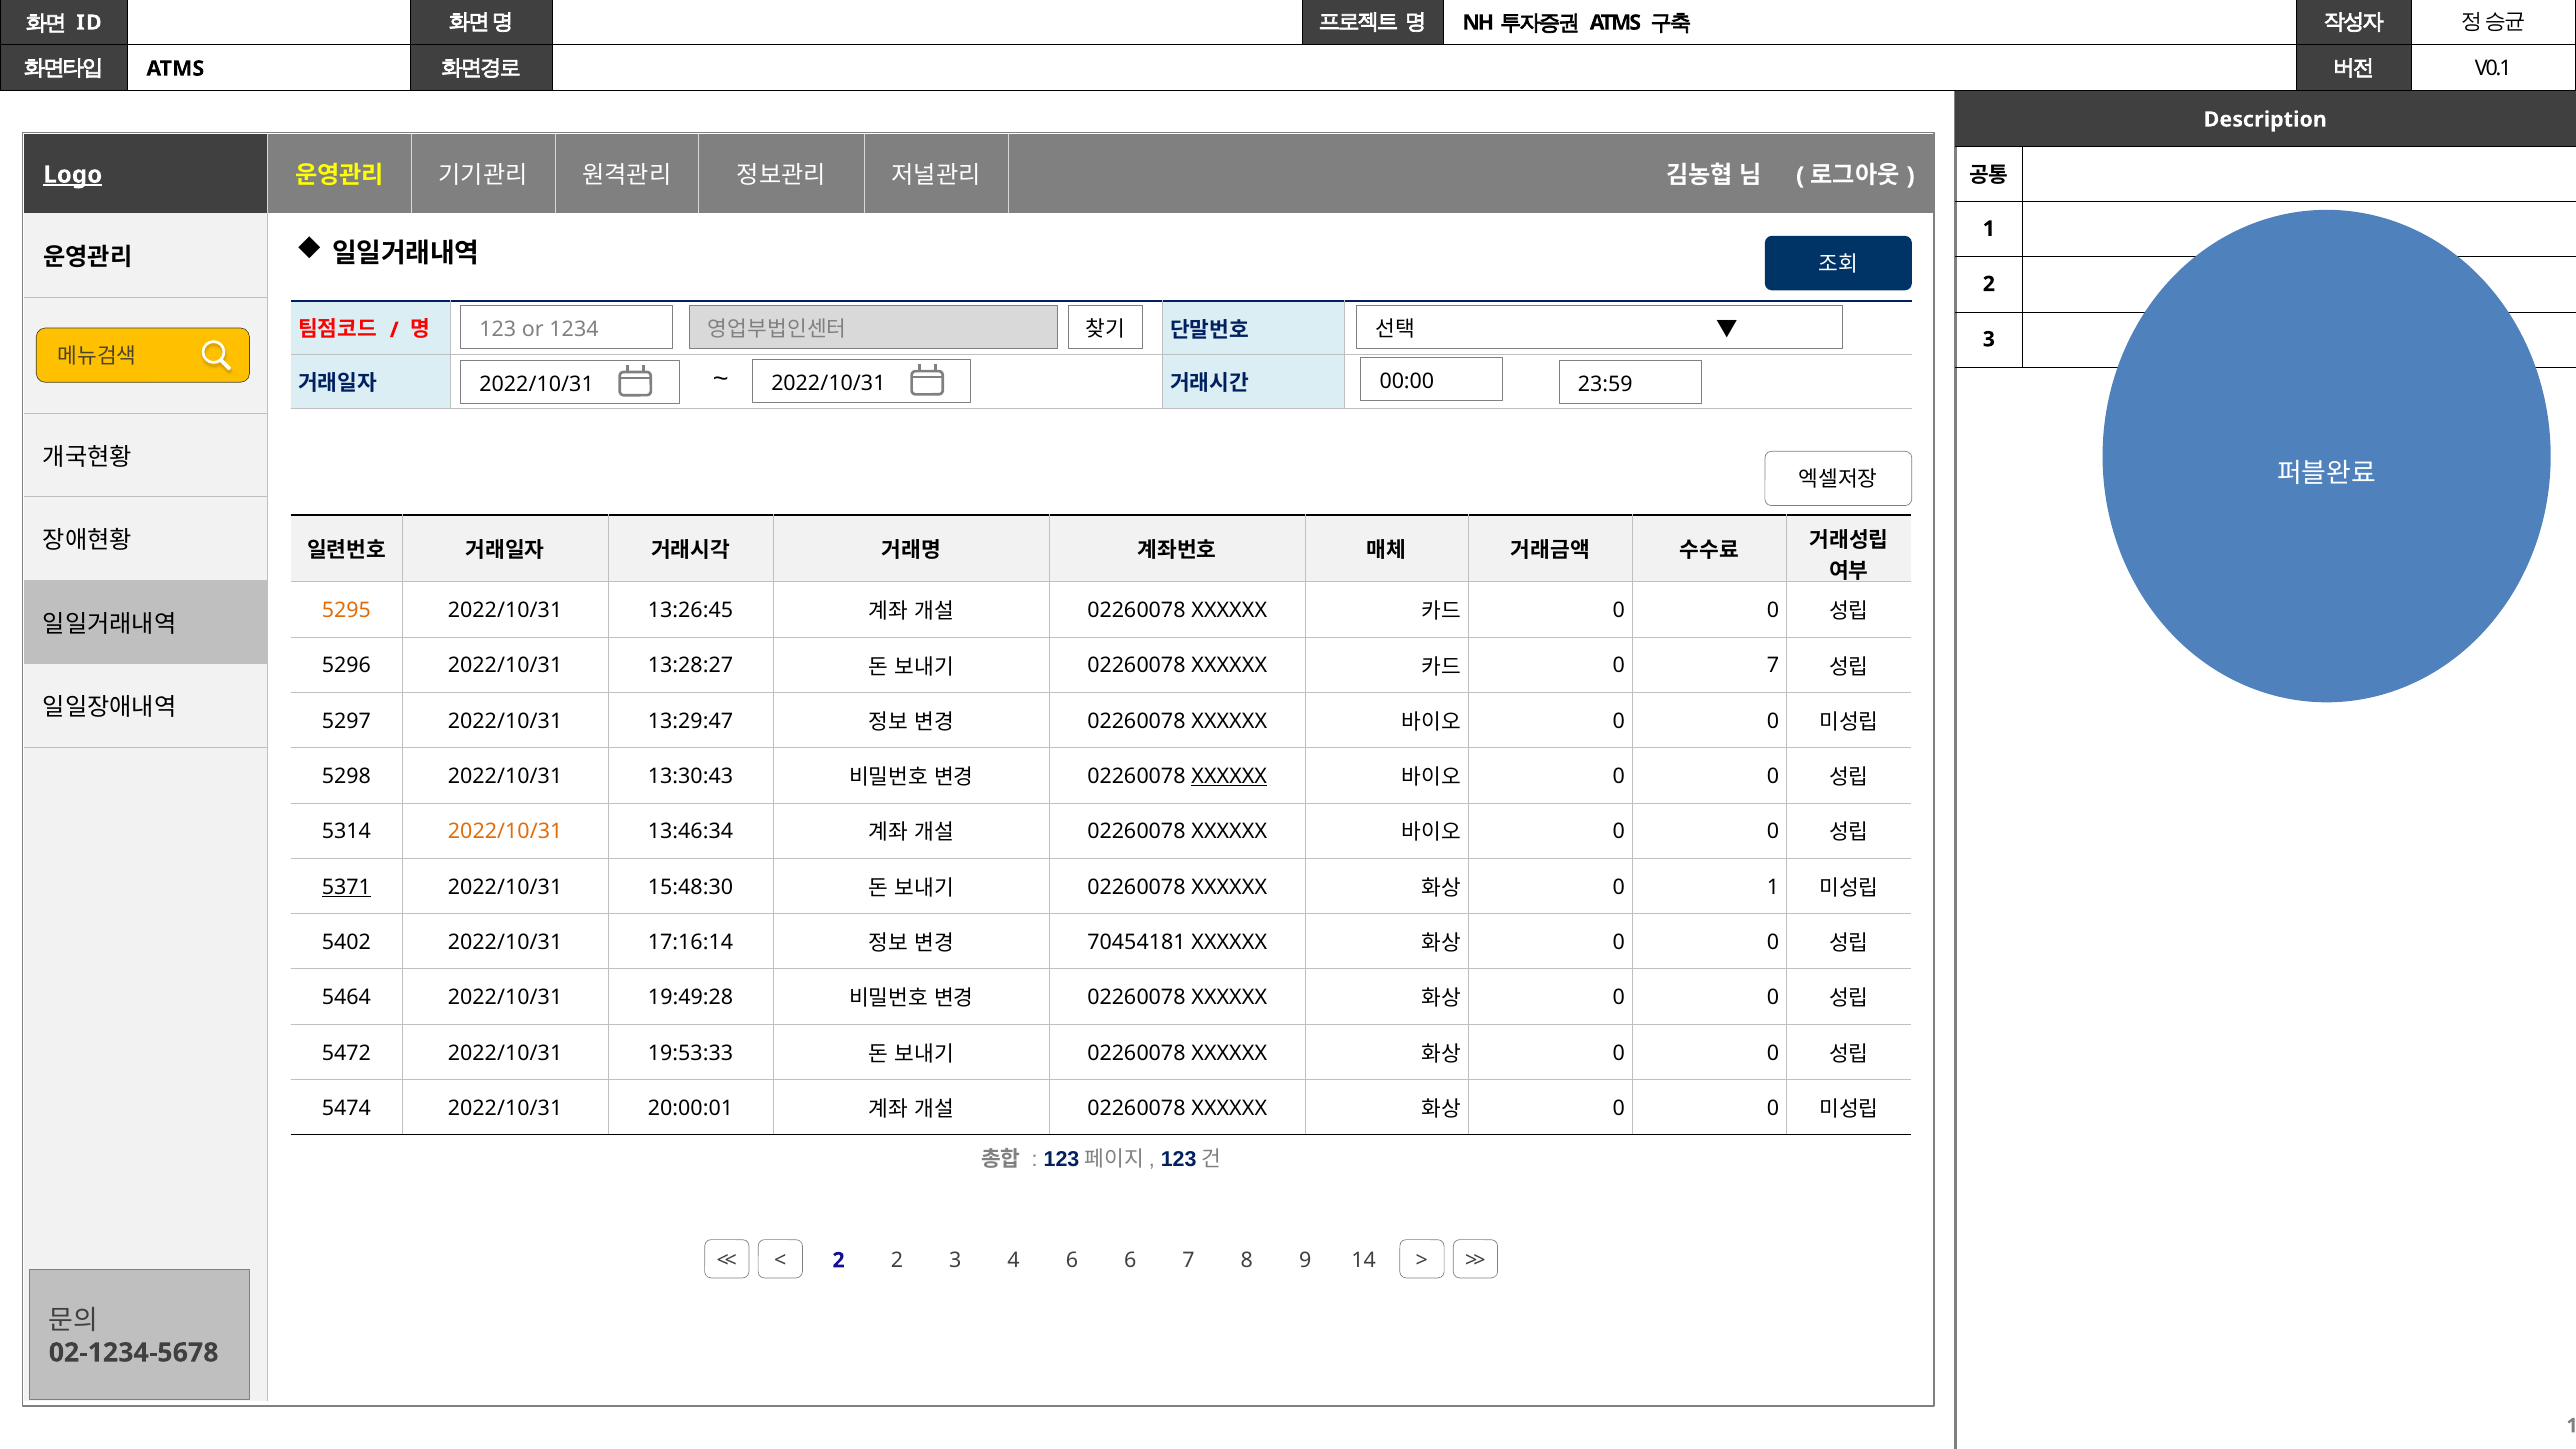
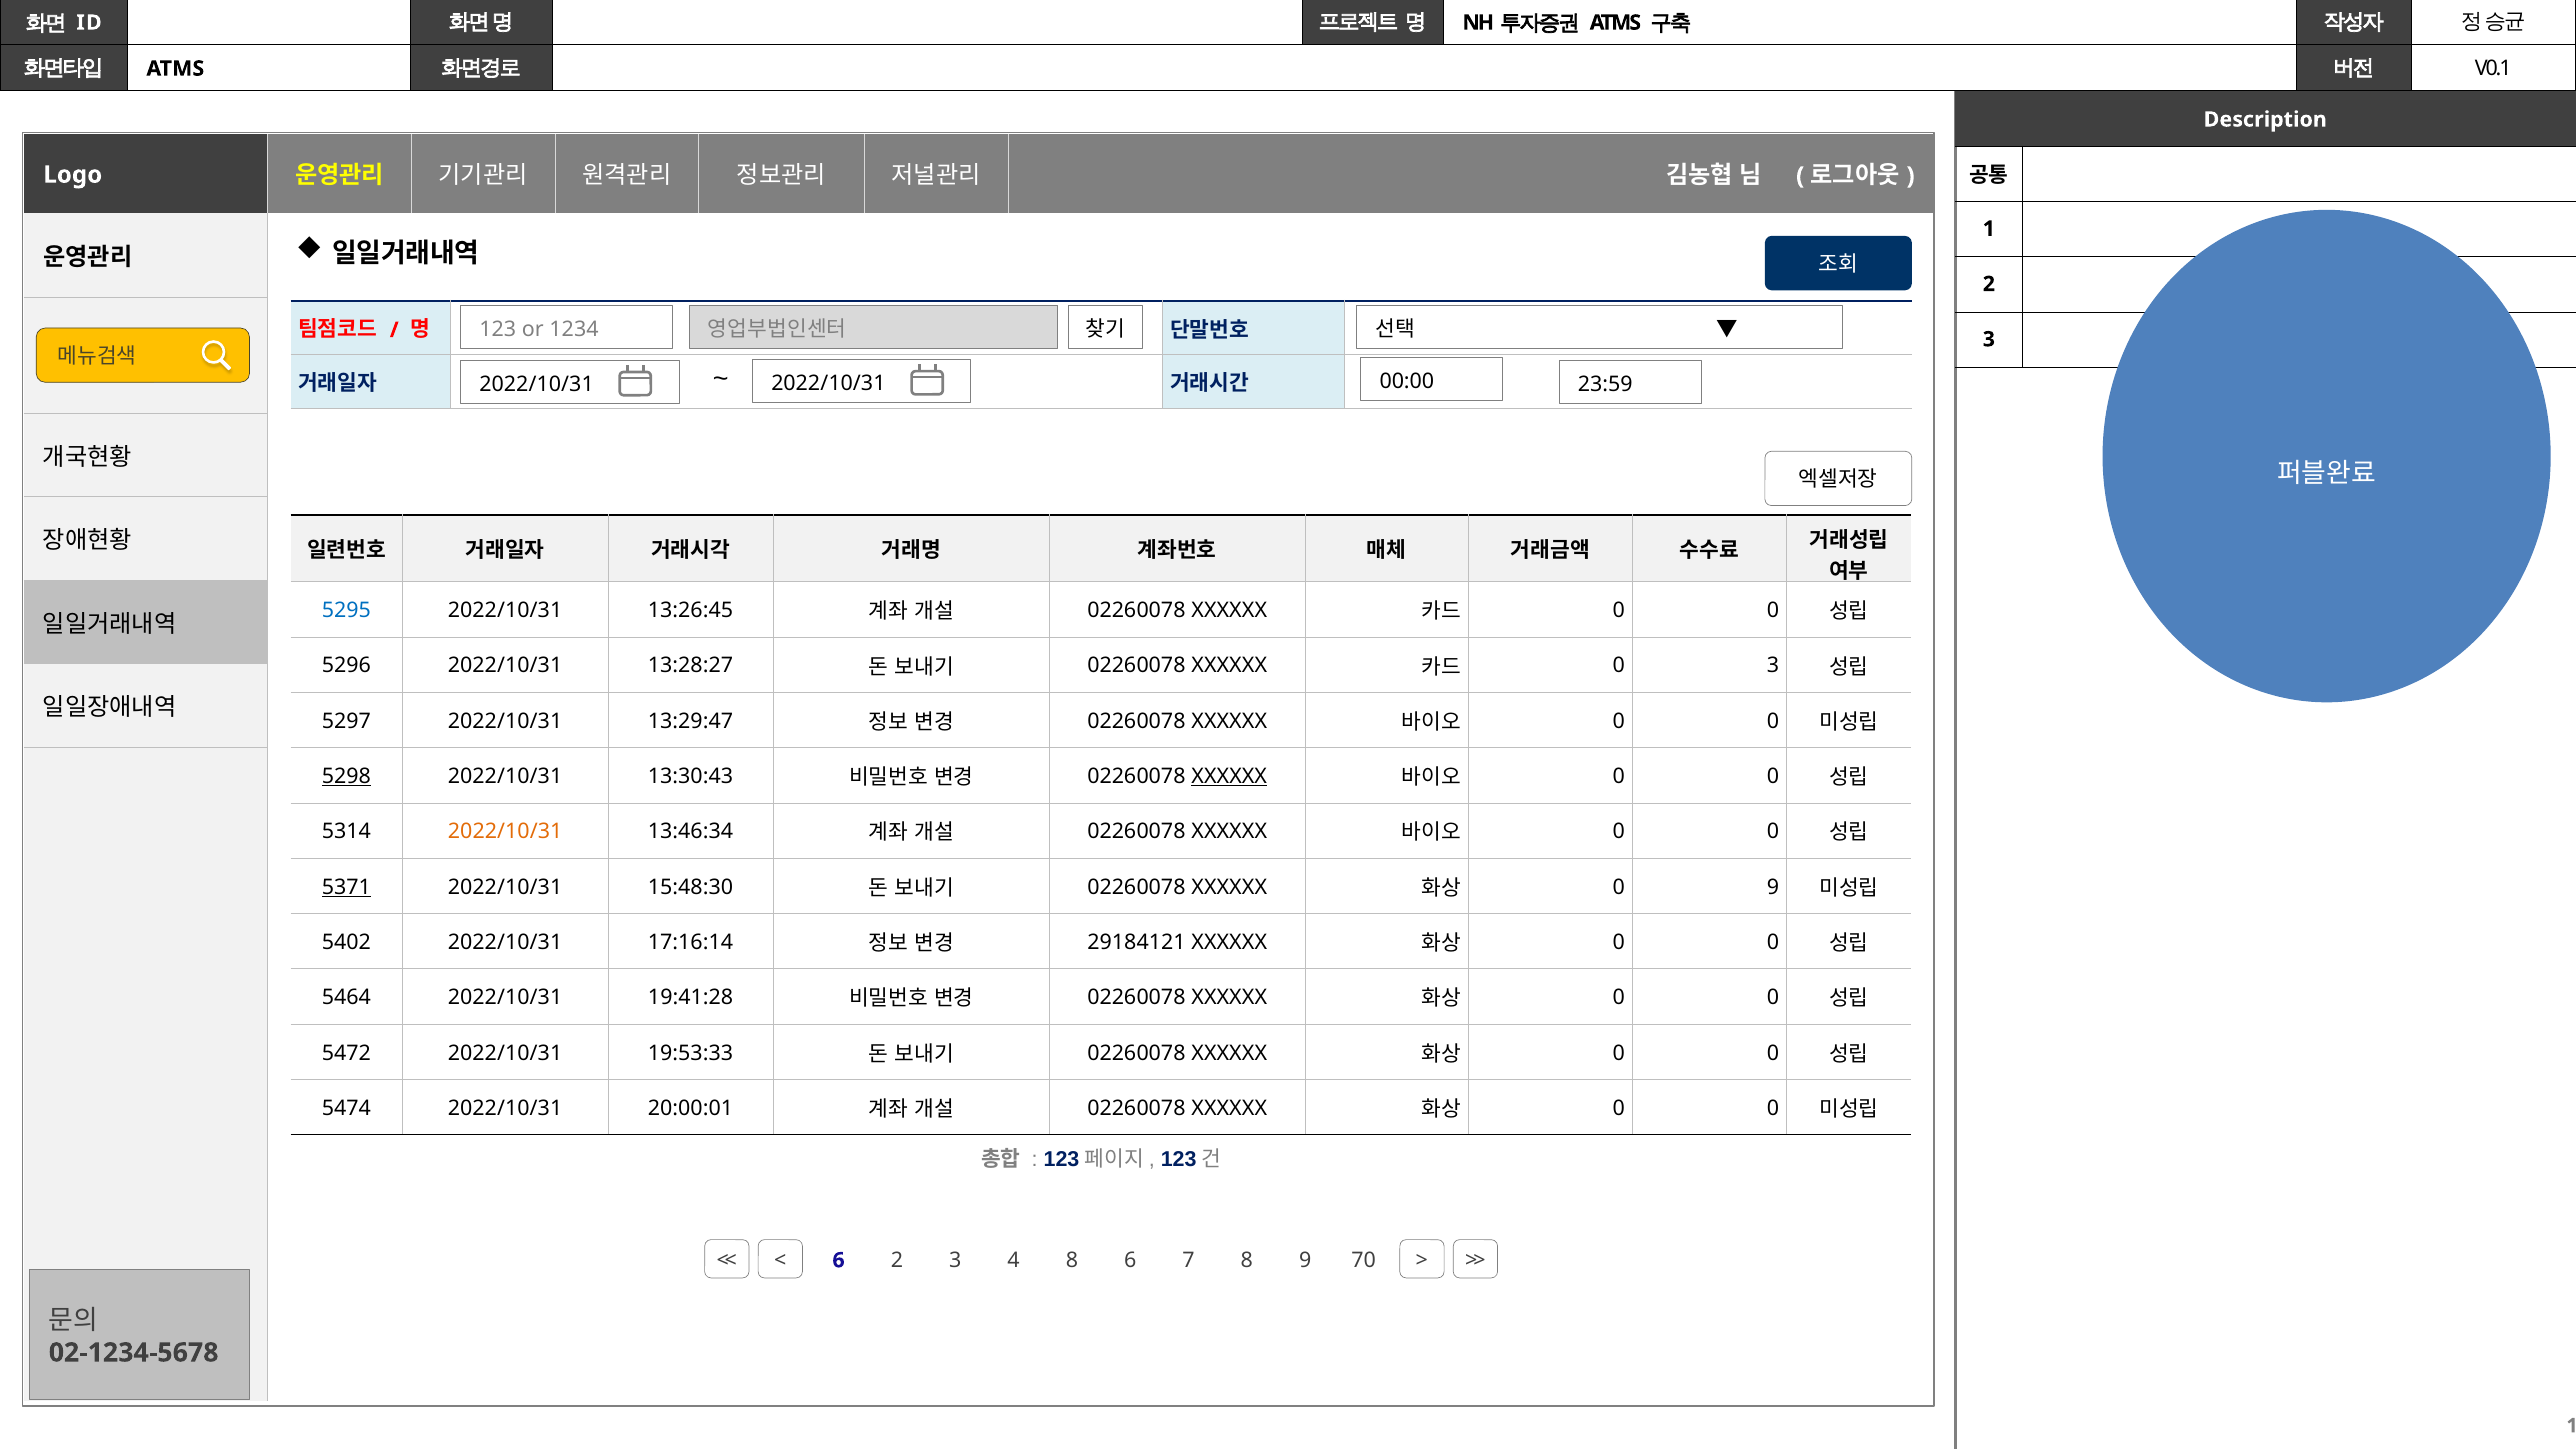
Logo underline: present -> none
5295 colour: orange -> blue
0 7: 7 -> 3
5298 underline: none -> present
0 1: 1 -> 9
70454181: 70454181 -> 29184121
19:49:28: 19:49:28 -> 19:41:28
2 at (839, 1260): 2 -> 6
4 6: 6 -> 8
14: 14 -> 70
